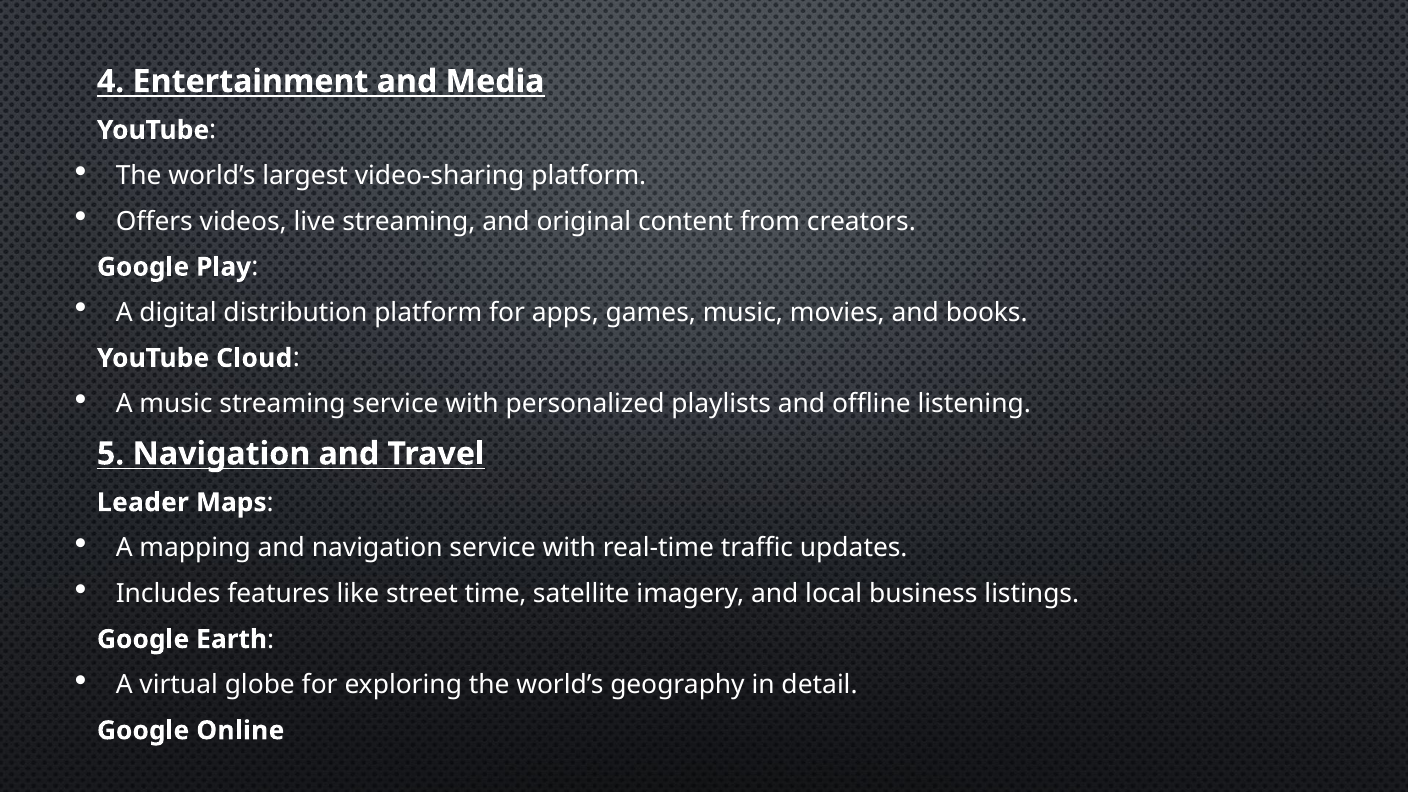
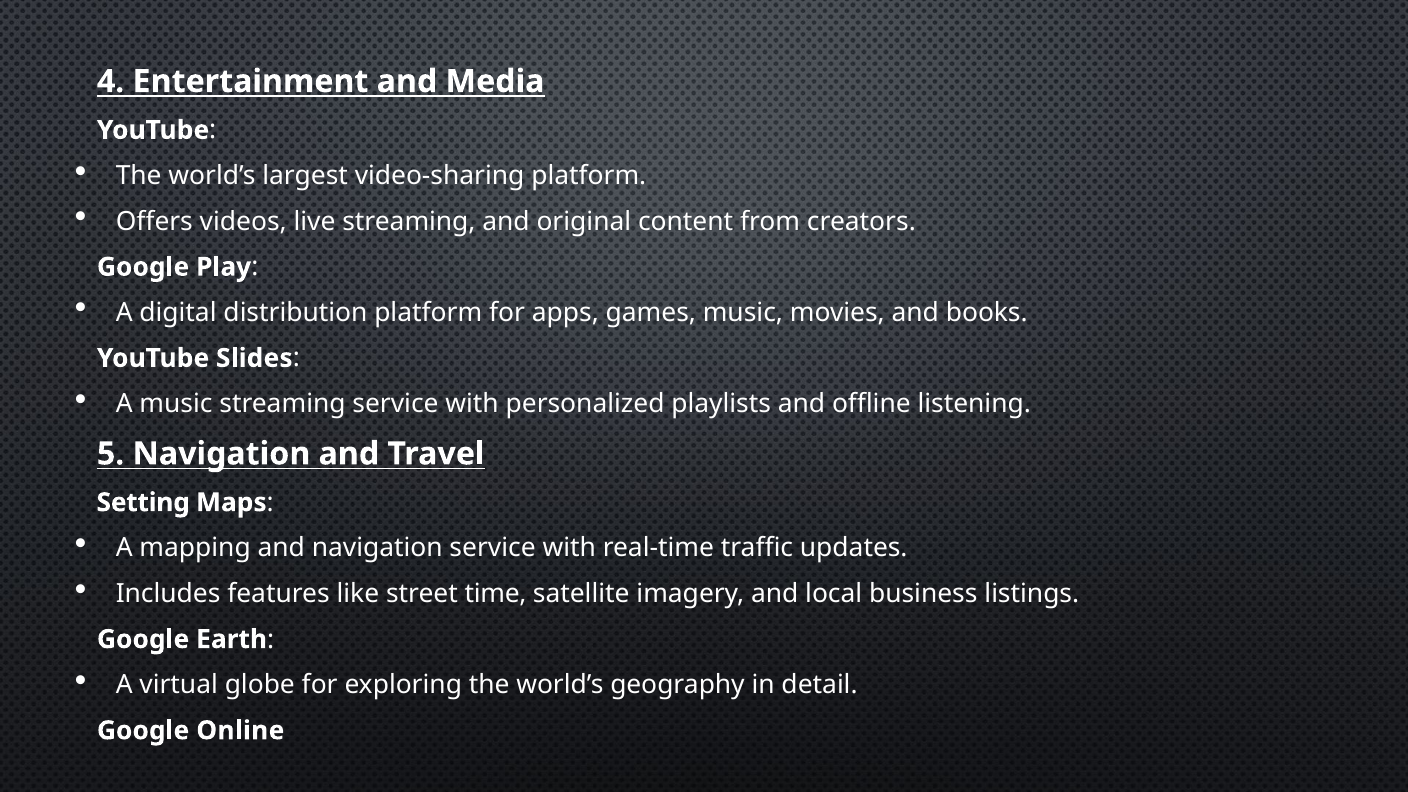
Cloud: Cloud -> Slides
Leader: Leader -> Setting
